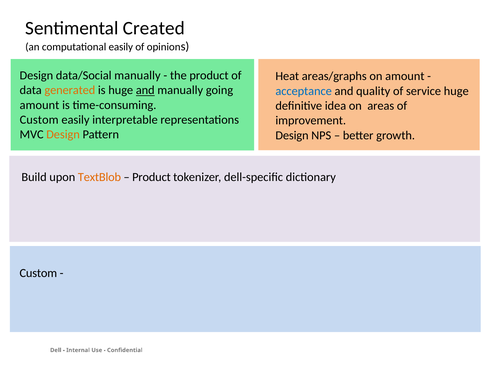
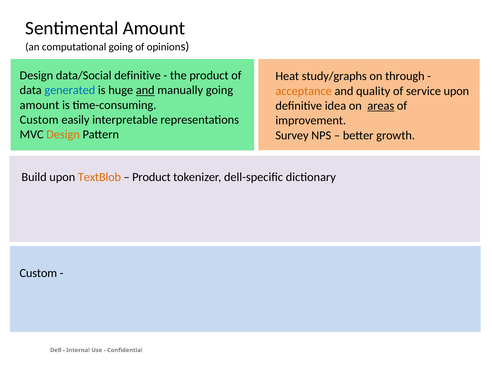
Sentimental Created: Created -> Amount
computational easily: easily -> going
data/Social manually: manually -> definitive
areas/graphs: areas/graphs -> study/graphs
on amount: amount -> through
generated colour: orange -> blue
acceptance colour: blue -> orange
service huge: huge -> upon
areas underline: none -> present
Design at (292, 135): Design -> Survey
